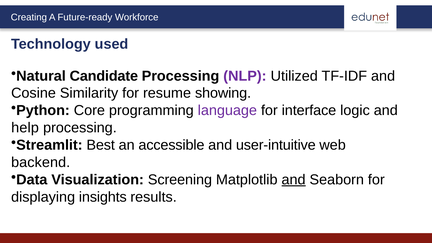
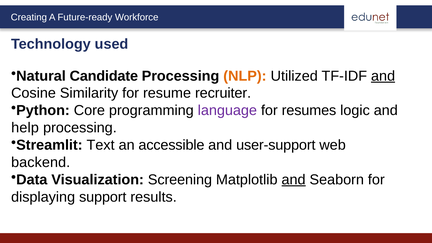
NLP colour: purple -> orange
and at (383, 76) underline: none -> present
showing: showing -> recruiter
interface: interface -> resumes
Best: Best -> Text
user-intuitive: user-intuitive -> user-support
insights: insights -> support
